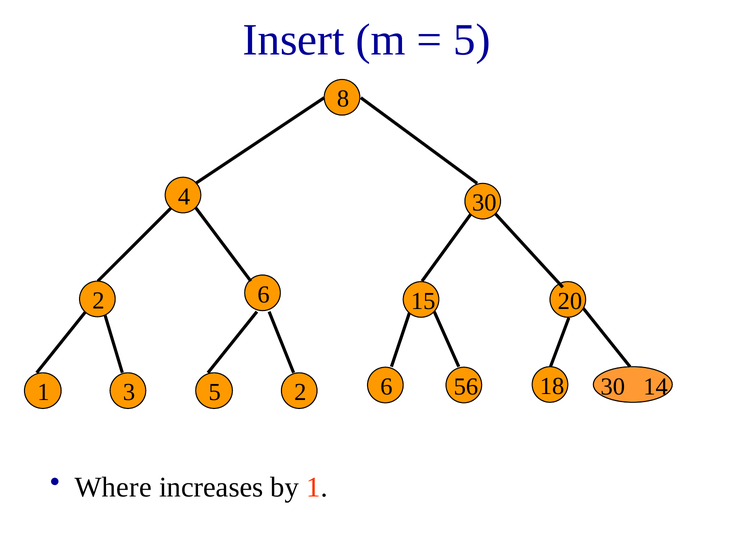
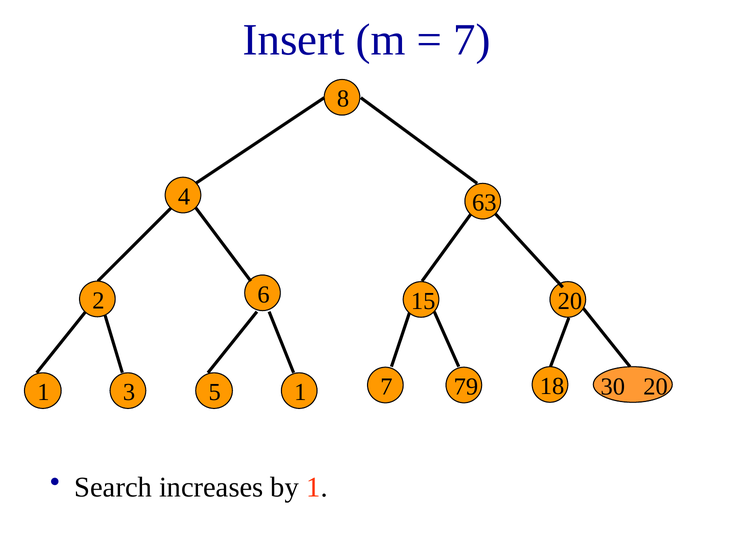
5 at (472, 40): 5 -> 7
4 30: 30 -> 63
30 14: 14 -> 20
5 2: 2 -> 1
1 6: 6 -> 7
56: 56 -> 79
Where: Where -> Search
